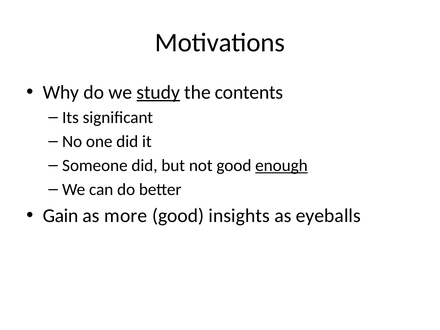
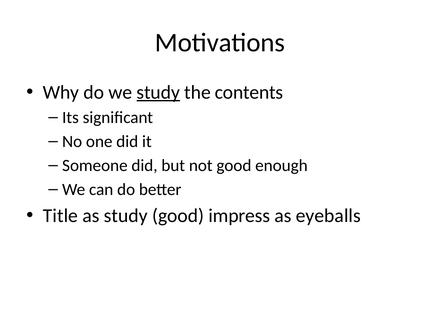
enough underline: present -> none
Gain: Gain -> Title
as more: more -> study
insights: insights -> impress
